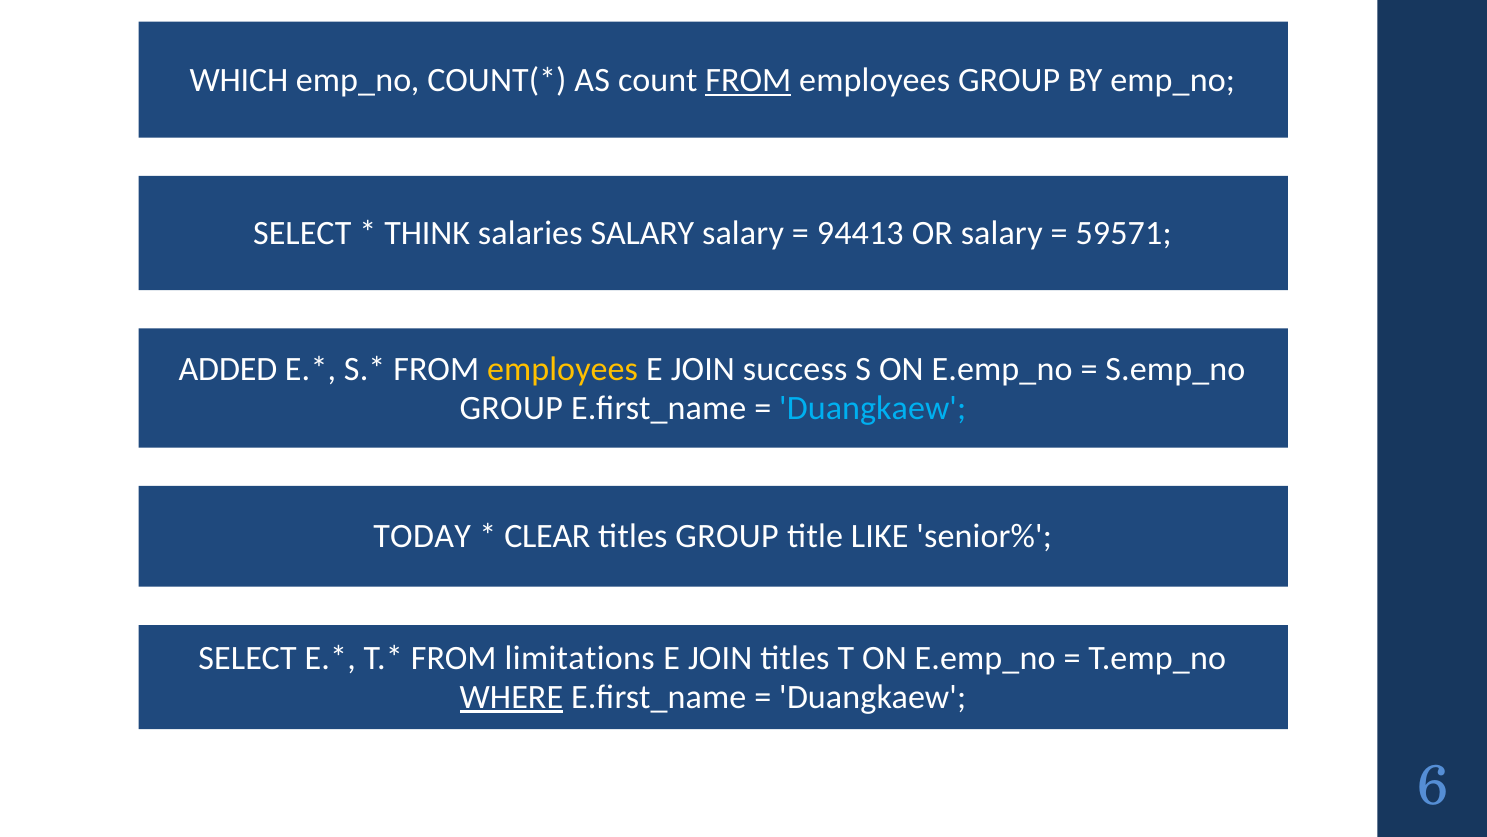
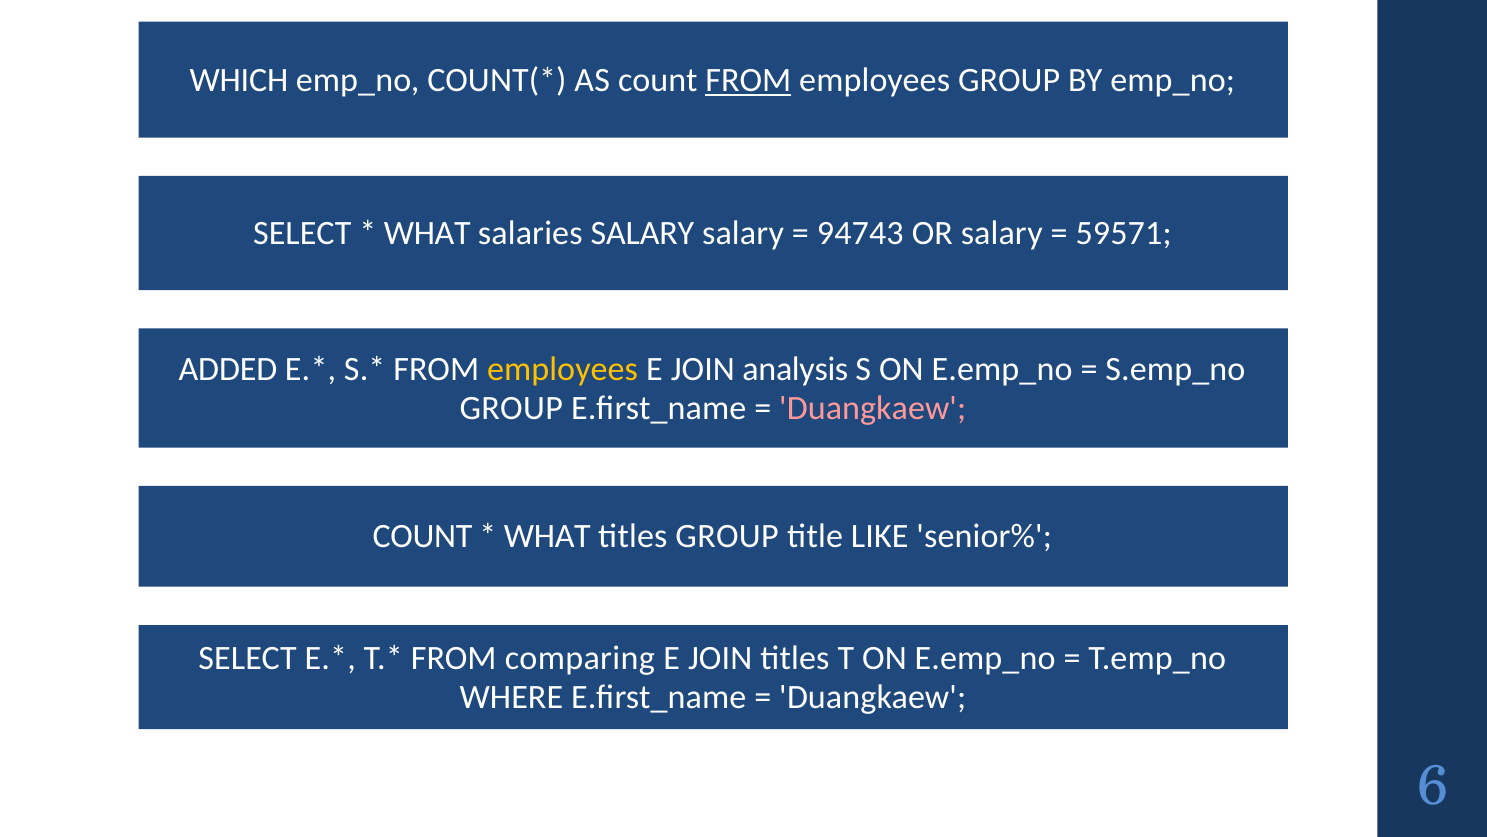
THINK at (427, 233): THINK -> WHAT
94413: 94413 -> 94743
success: success -> analysis
Duangkaew at (873, 408) colour: light blue -> pink
TODAY at (422, 536): TODAY -> COUNT
CLEAR at (547, 536): CLEAR -> WHAT
limitations: limitations -> comparing
WHERE underline: present -> none
